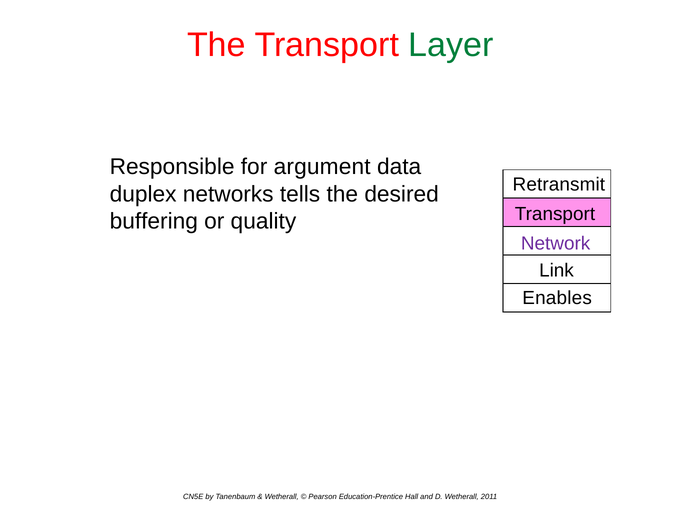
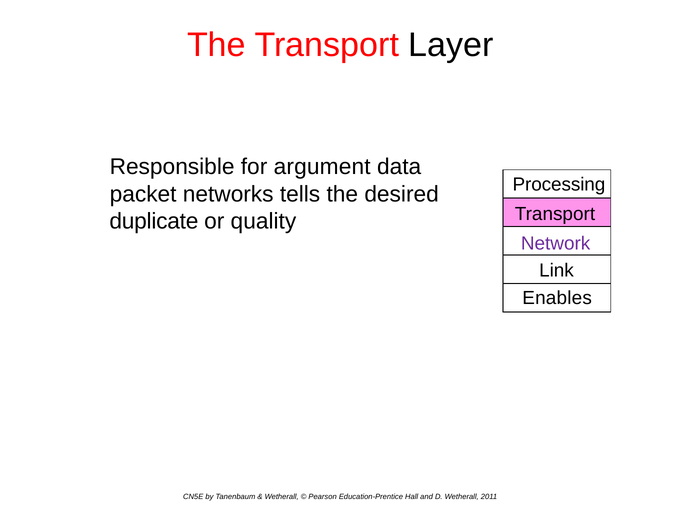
Layer colour: green -> black
Retransmit: Retransmit -> Processing
duplex: duplex -> packet
buffering: buffering -> duplicate
